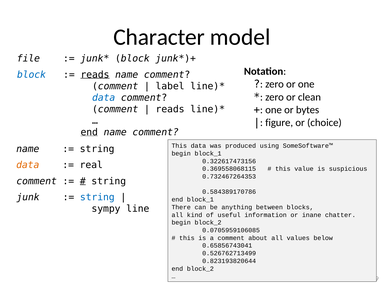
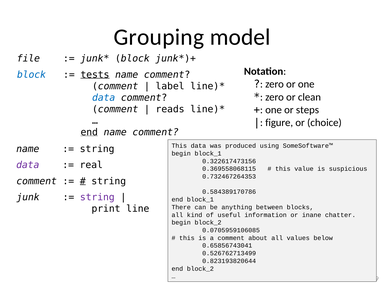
Character: Character -> Grouping
reads at (95, 75): reads -> tests
bytes: bytes -> steps
data at (28, 165) colour: orange -> purple
string at (97, 197) colour: blue -> purple
sympy: sympy -> print
